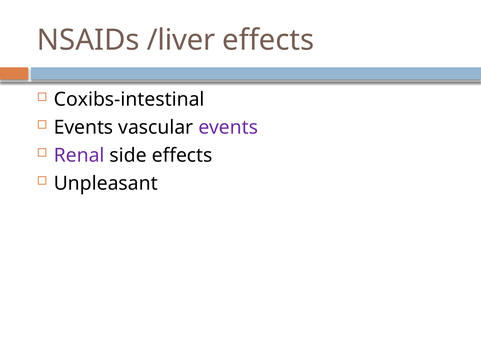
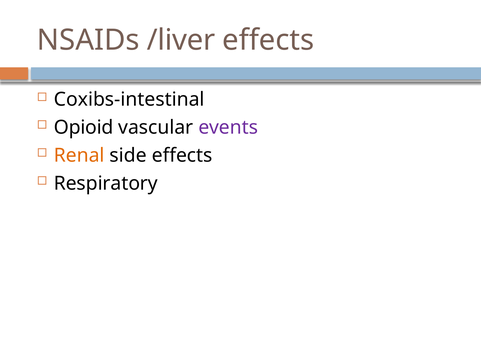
Events at (84, 127): Events -> Opioid
Renal colour: purple -> orange
Unpleasant: Unpleasant -> Respiratory
